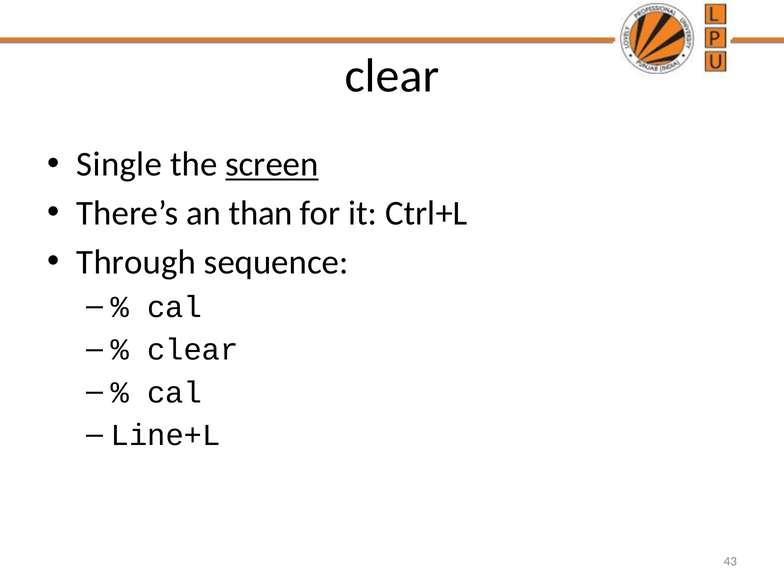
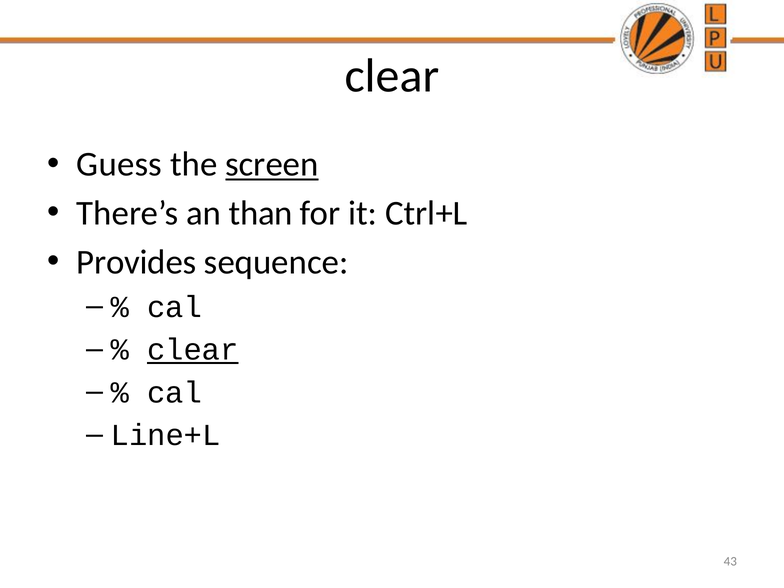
Single: Single -> Guess
Through: Through -> Provides
clear at (193, 350) underline: none -> present
